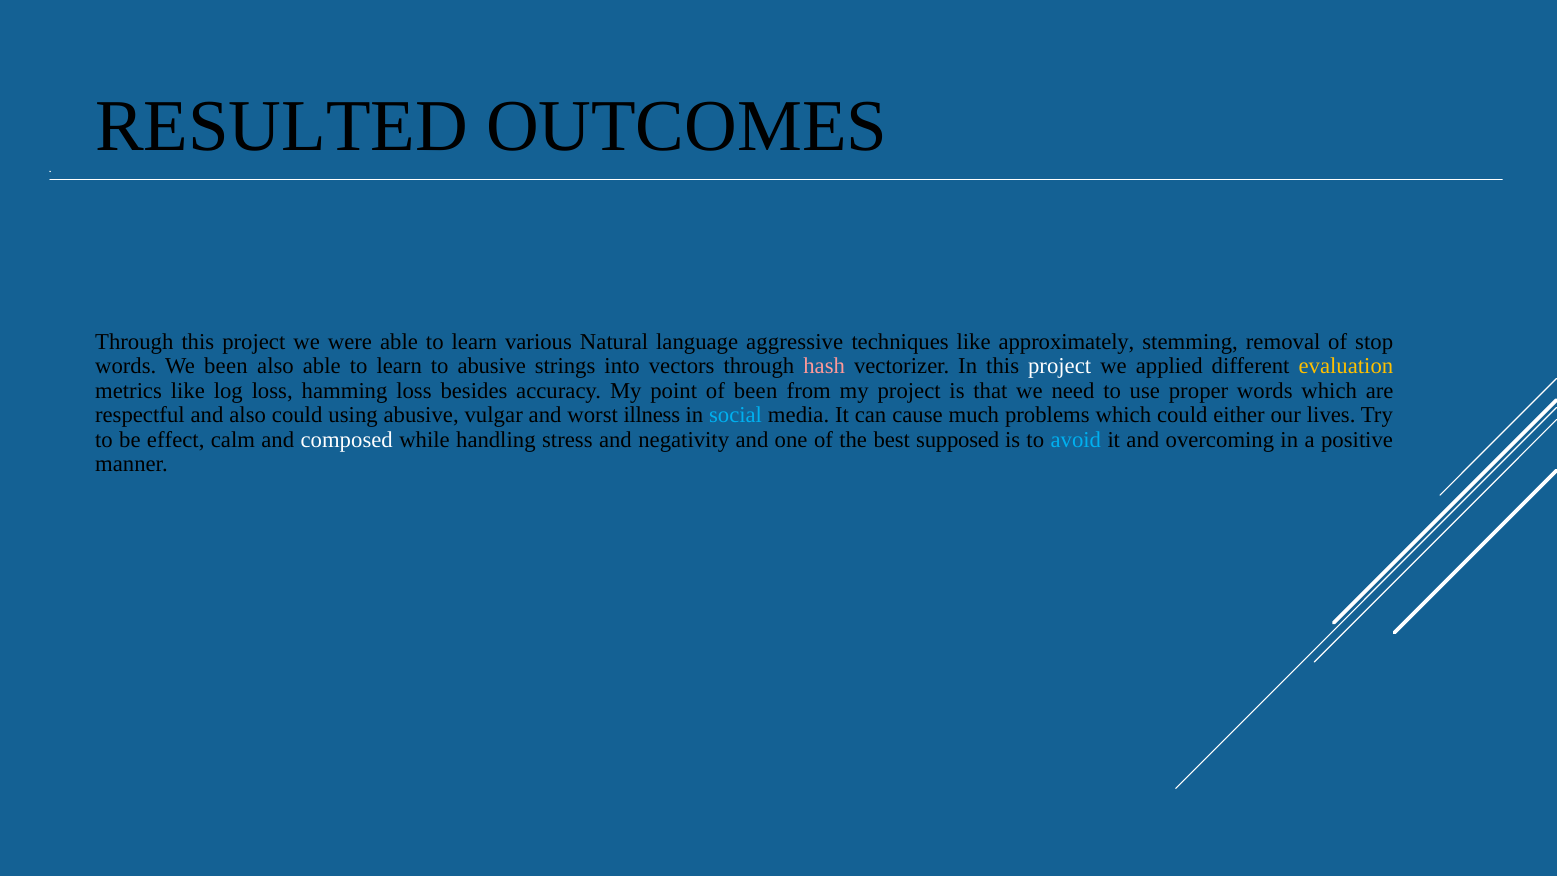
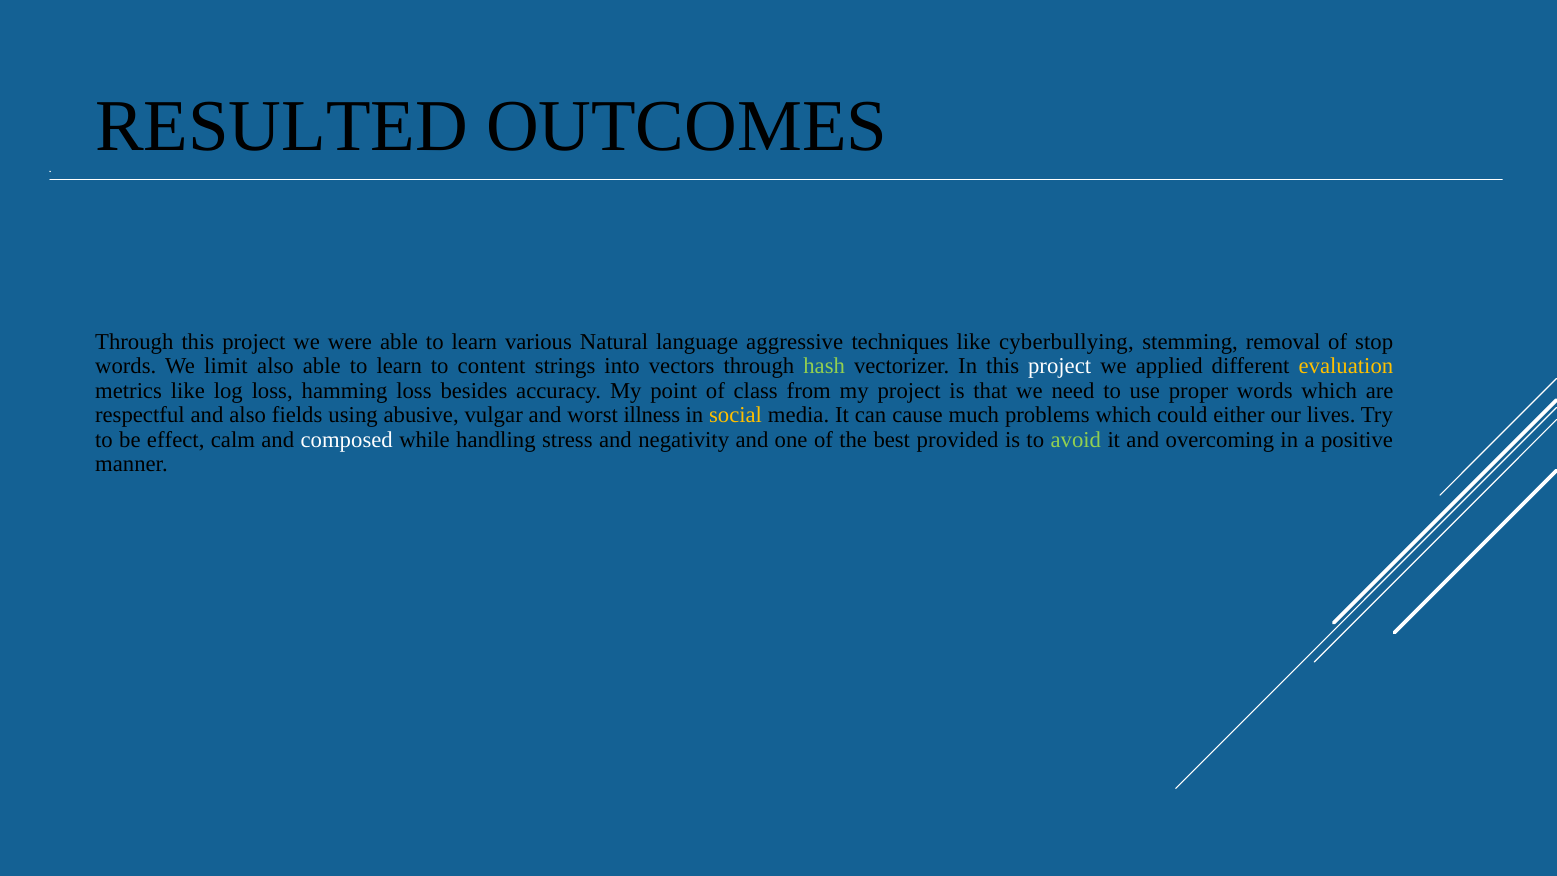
approximately: approximately -> cyberbullying
We been: been -> limit
to abusive: abusive -> content
hash colour: pink -> light green
of been: been -> class
also could: could -> fields
social colour: light blue -> yellow
supposed: supposed -> provided
avoid colour: light blue -> light green
